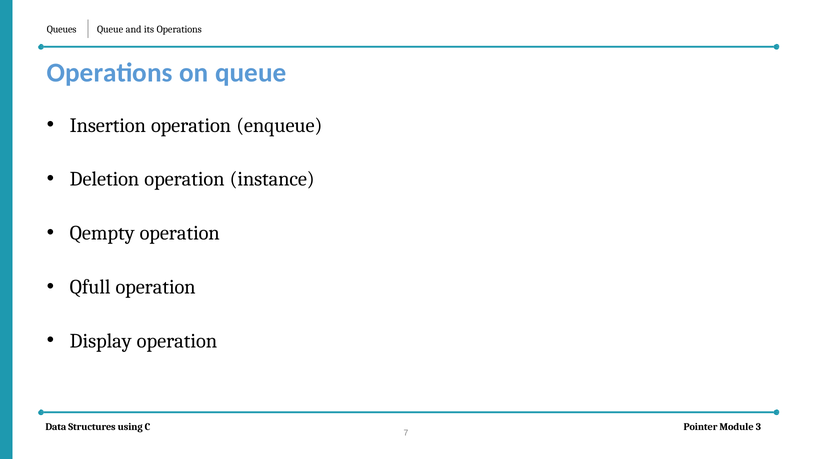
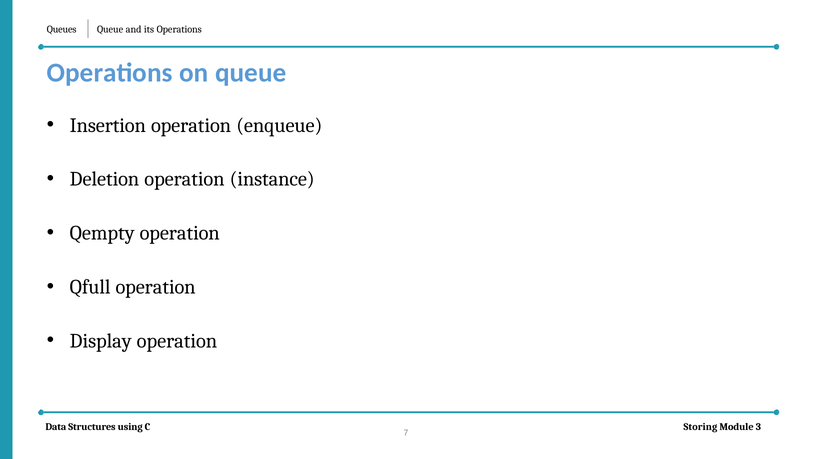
Pointer: Pointer -> Storing
